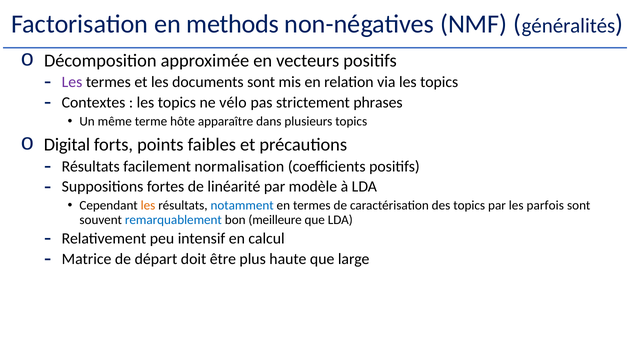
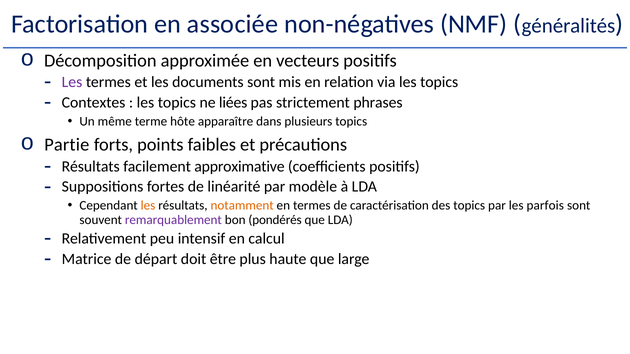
methods: methods -> associée
vélo: vélo -> liées
Digital: Digital -> Partie
normalisation: normalisation -> approximative
notamment colour: blue -> orange
remarquablement colour: blue -> purple
meilleure: meilleure -> pondérés
